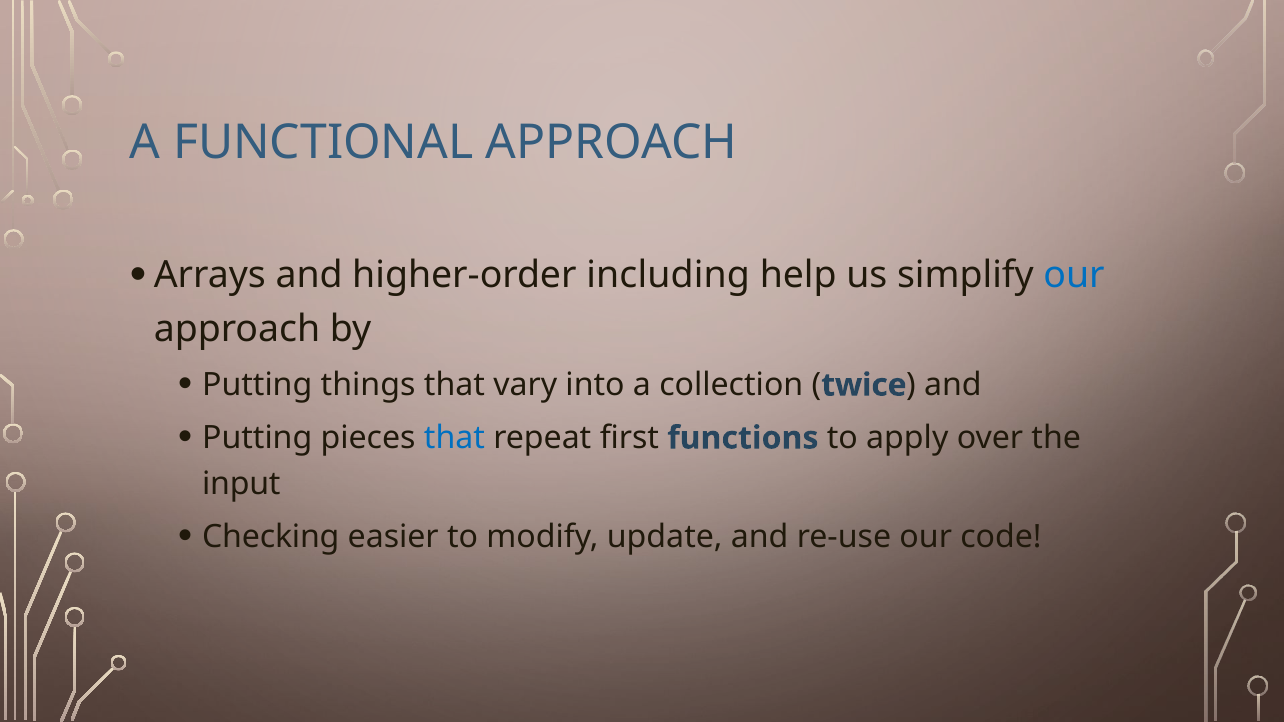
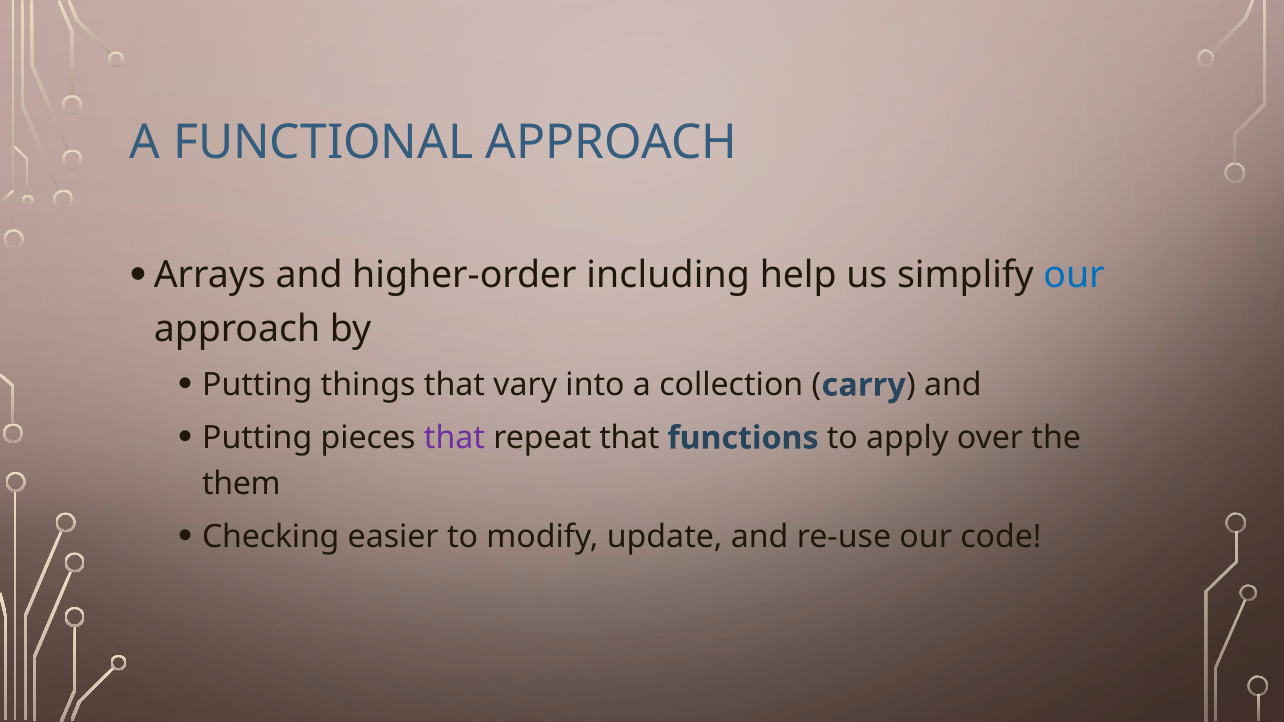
twice: twice -> carry
that at (454, 438) colour: blue -> purple
repeat first: first -> that
input: input -> them
